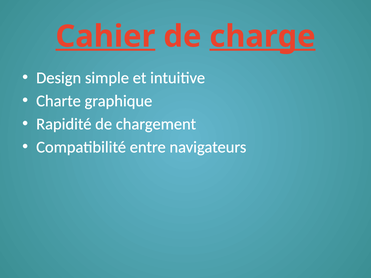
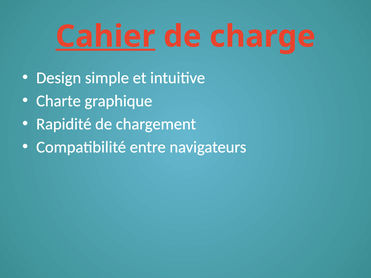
charge underline: present -> none
